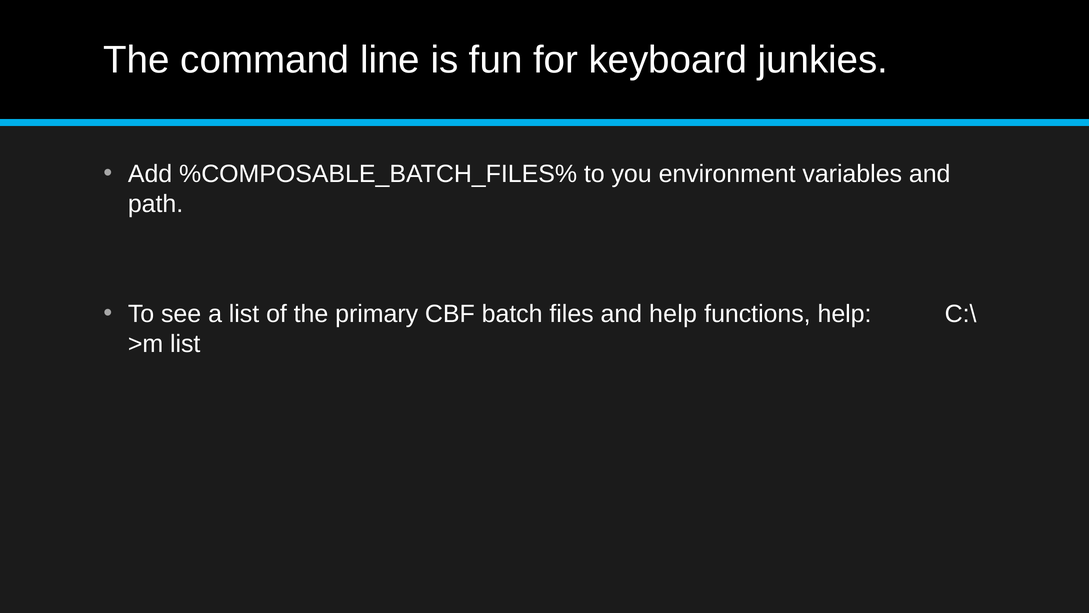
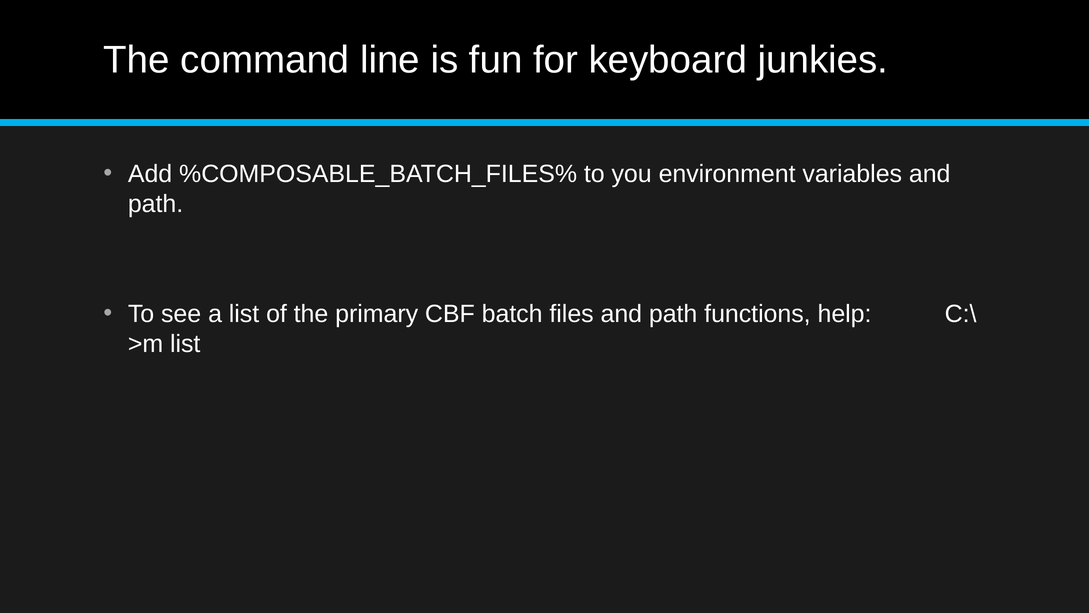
files and help: help -> path
